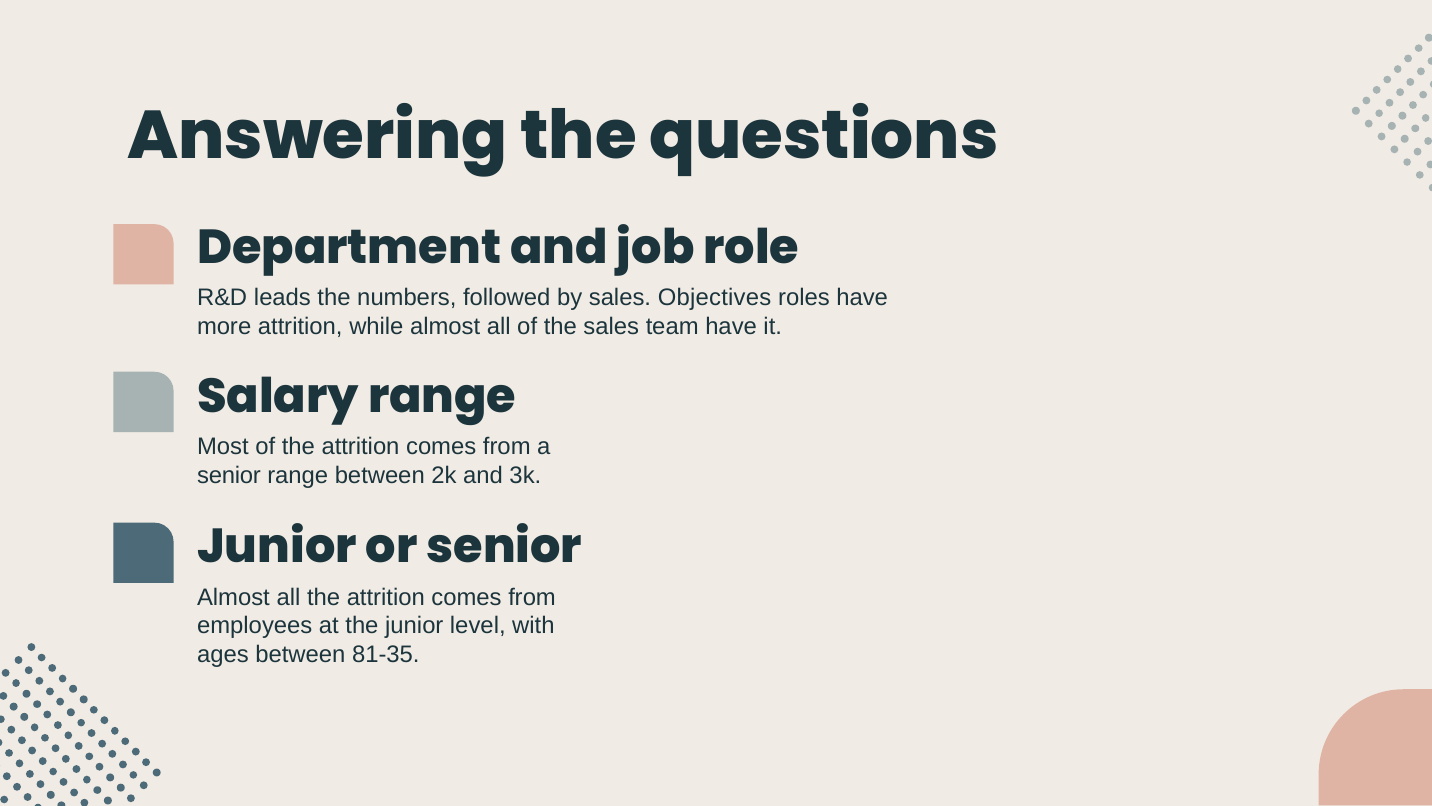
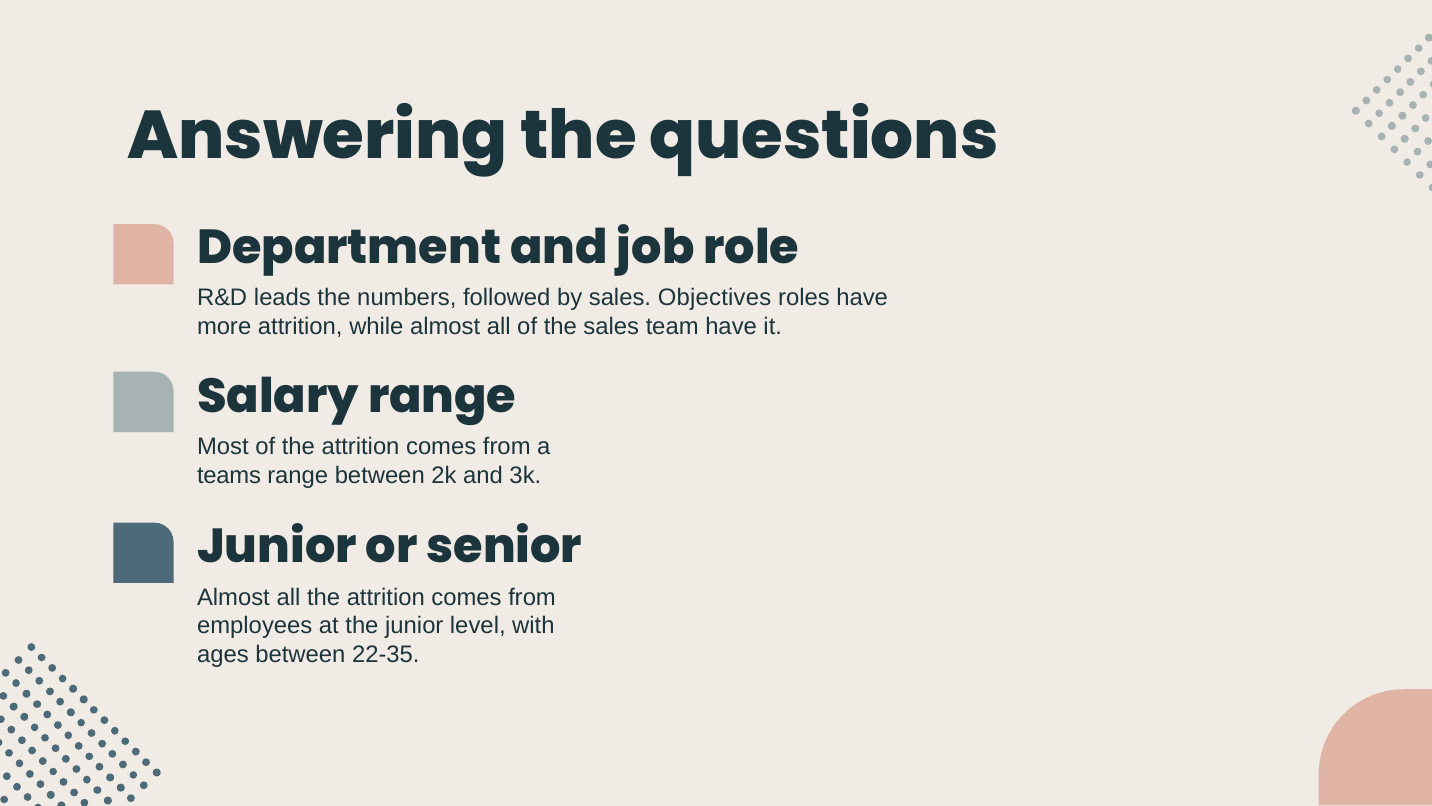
senior at (229, 475): senior -> teams
81-35: 81-35 -> 22-35
